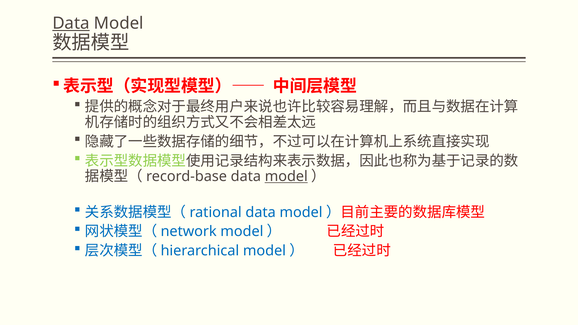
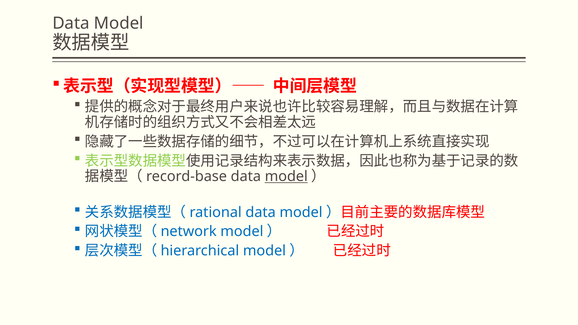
Data at (71, 23) underline: present -> none
